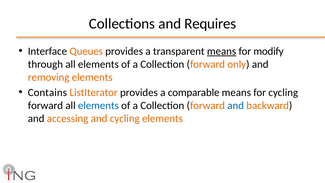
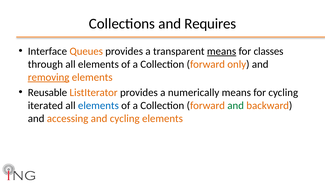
modify: modify -> classes
removing underline: none -> present
Contains: Contains -> Reusable
comparable: comparable -> numerically
forward at (45, 105): forward -> iterated
and at (236, 105) colour: blue -> green
